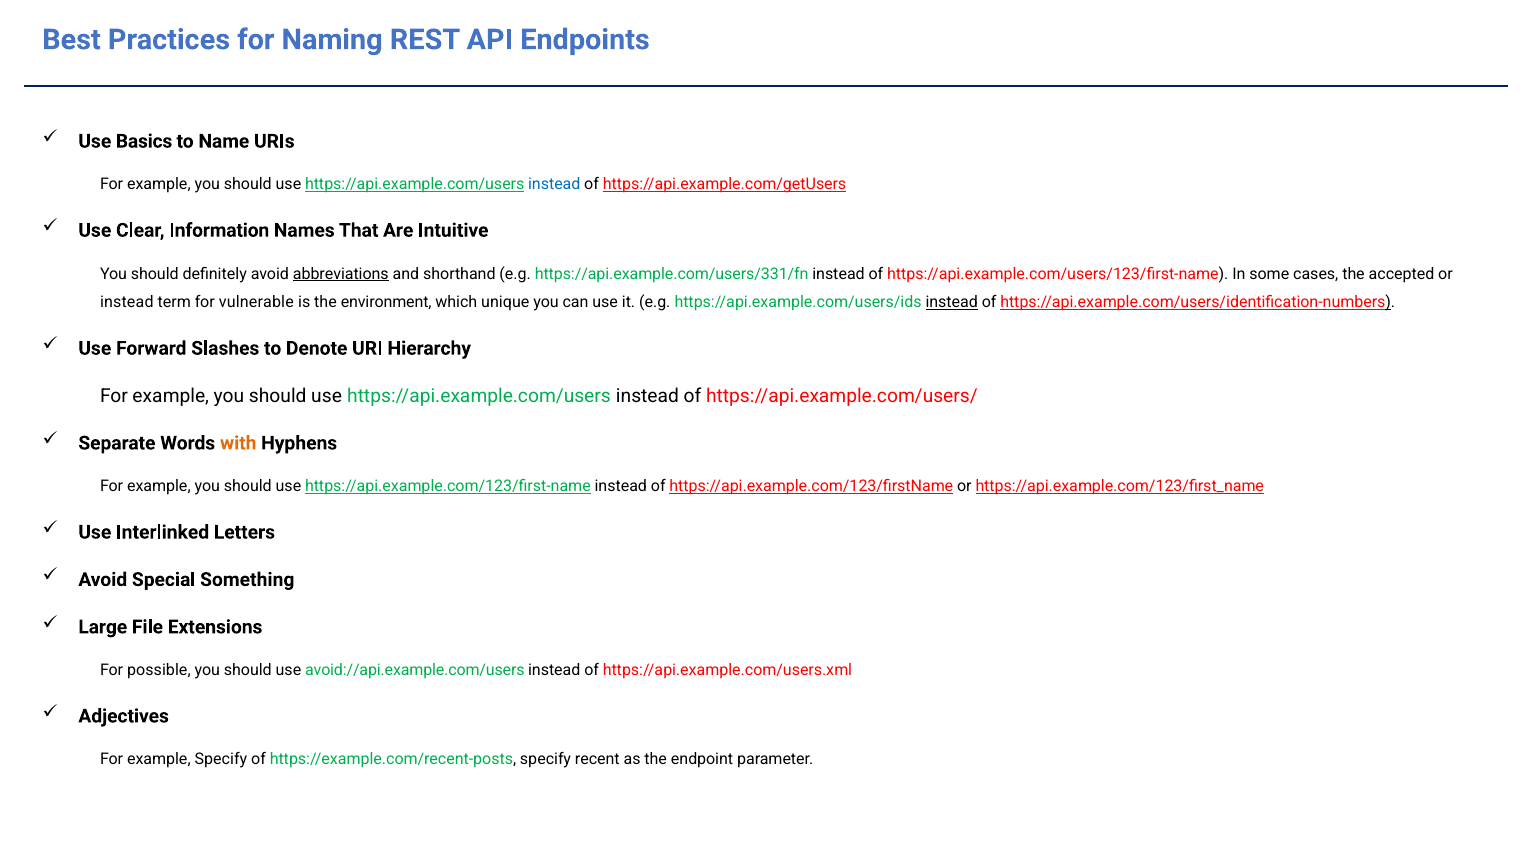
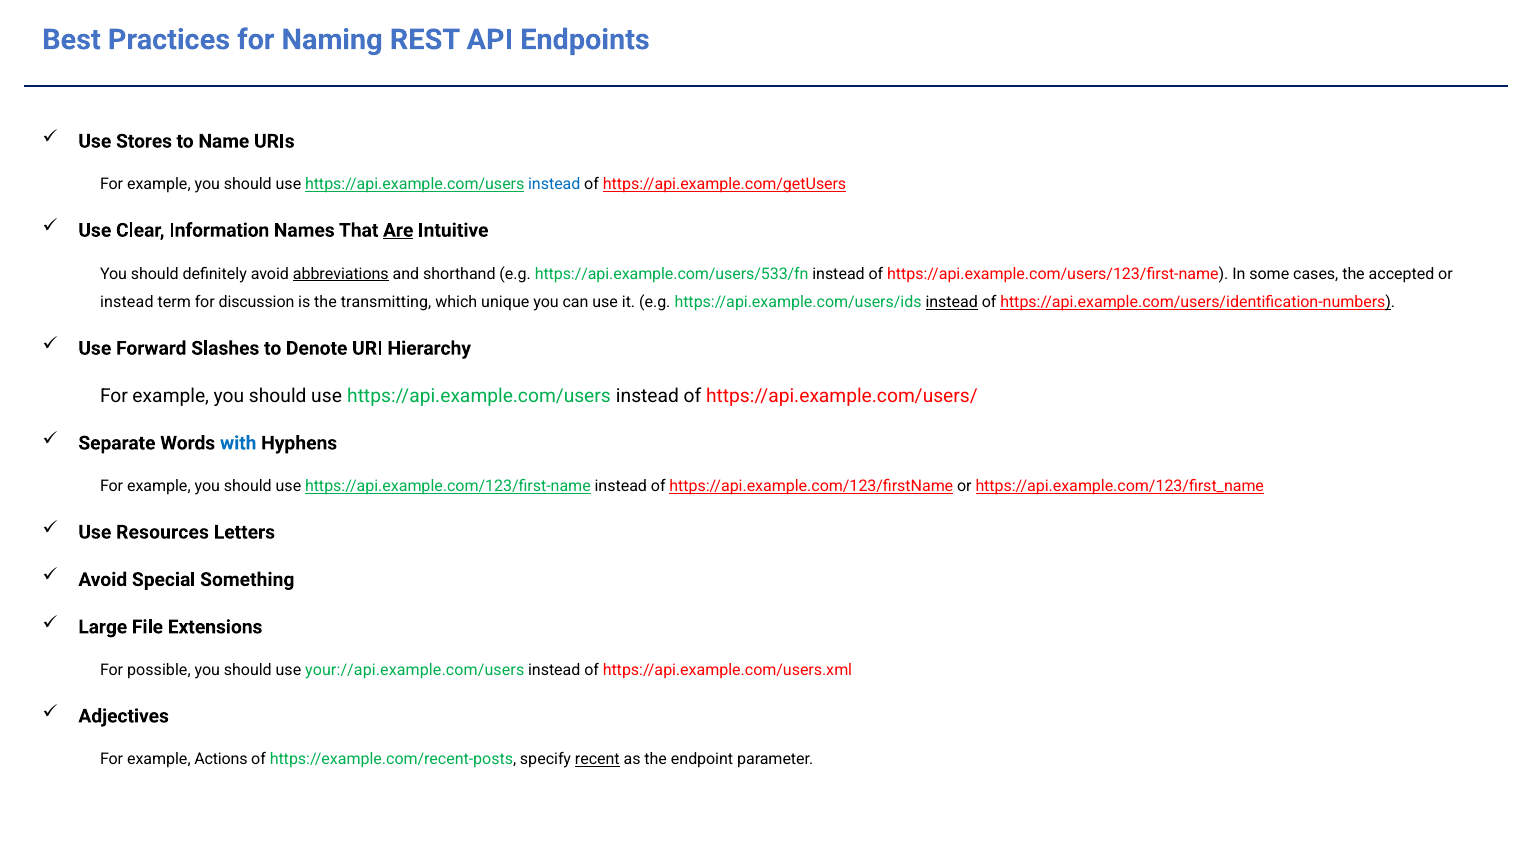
Basics: Basics -> Stores
Are underline: none -> present
https://api.example.com/users/331/fn: https://api.example.com/users/331/fn -> https://api.example.com/users/533/fn
vulnerable: vulnerable -> discussion
environment: environment -> transmitting
with colour: orange -> blue
Interlinked: Interlinked -> Resources
avoid://api.example.com/users: avoid://api.example.com/users -> your://api.example.com/users
example Specify: Specify -> Actions
recent underline: none -> present
